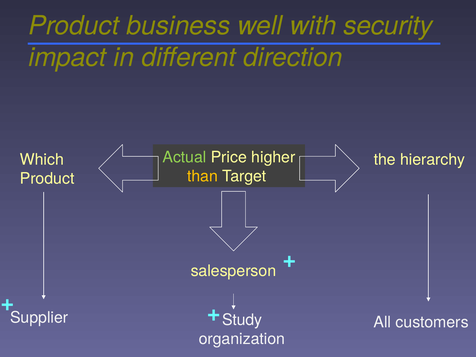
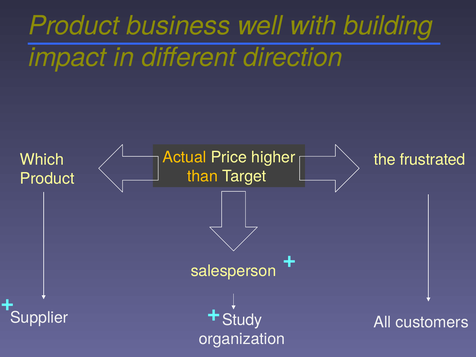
security: security -> building
Actual colour: light green -> yellow
hierarchy: hierarchy -> frustrated
